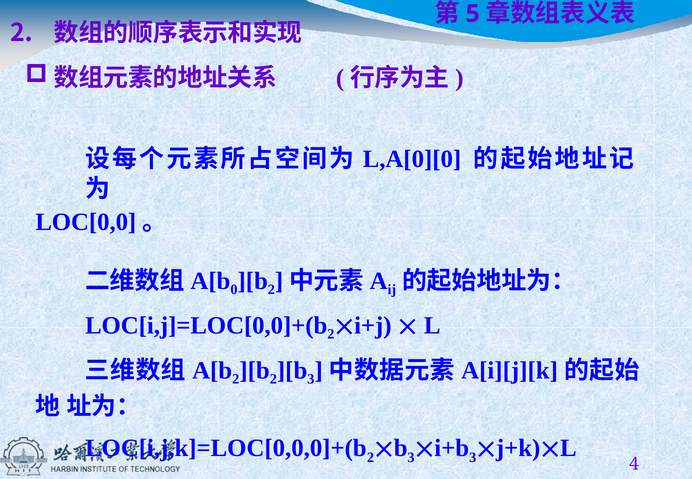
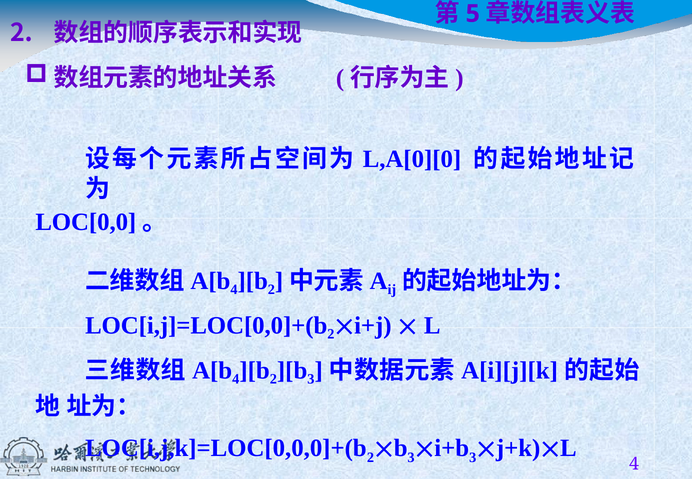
0 at (234, 290): 0 -> 4
2 at (236, 379): 2 -> 4
